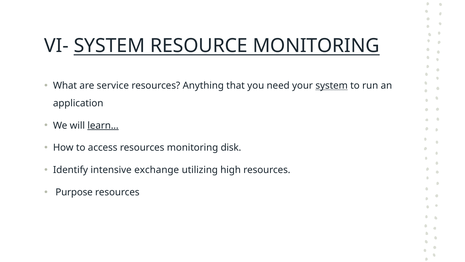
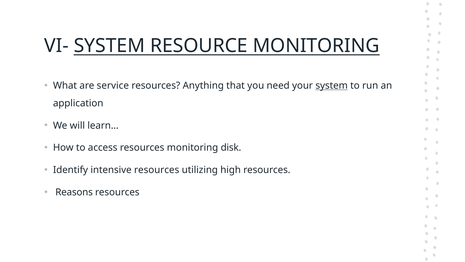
learn… underline: present -> none
intensive exchange: exchange -> resources
Purpose: Purpose -> Reasons
